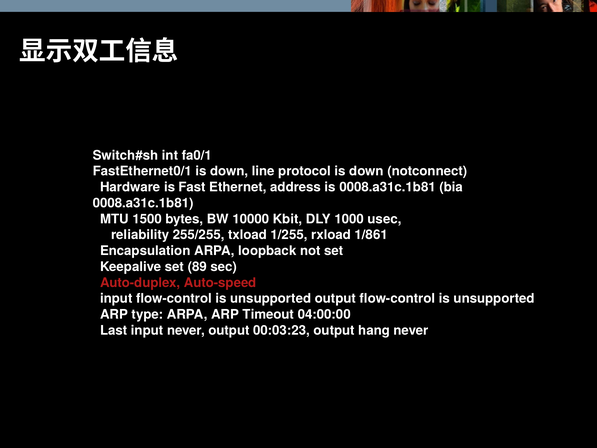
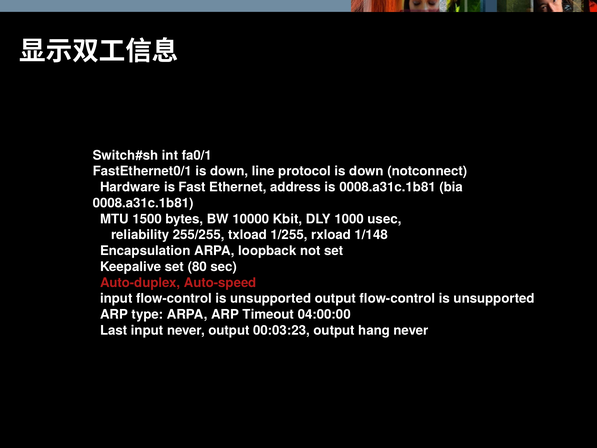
1/861: 1/861 -> 1/148
89: 89 -> 80
